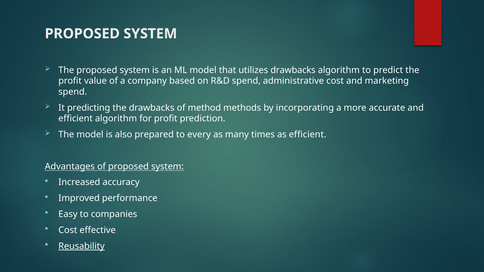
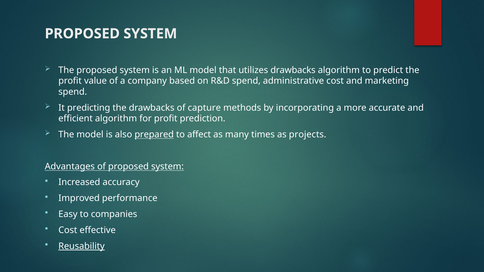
method: method -> capture
prepared underline: none -> present
every: every -> affect
as efficient: efficient -> projects
